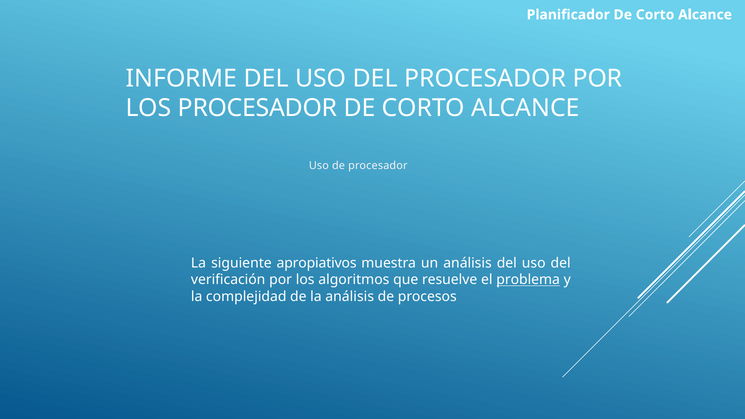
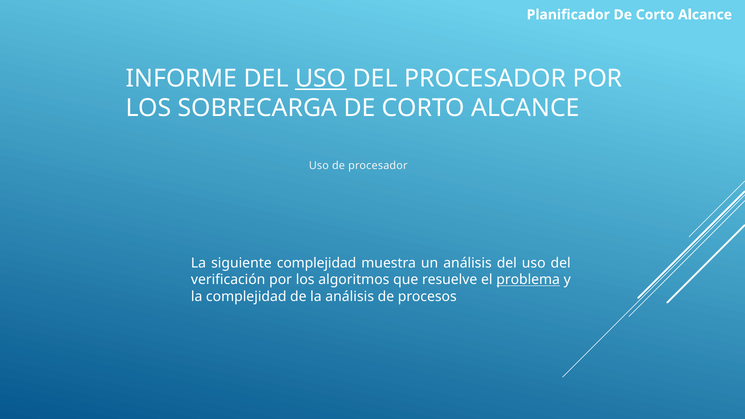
USO at (321, 78) underline: none -> present
LOS PROCESADOR: PROCESADOR -> SOBRECARGA
siguiente apropiativos: apropiativos -> complejidad
